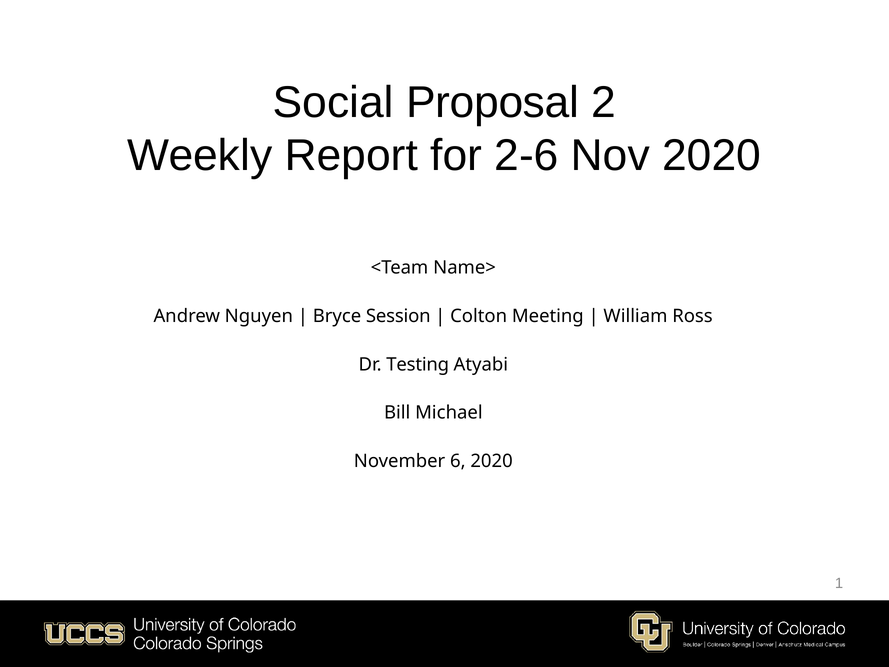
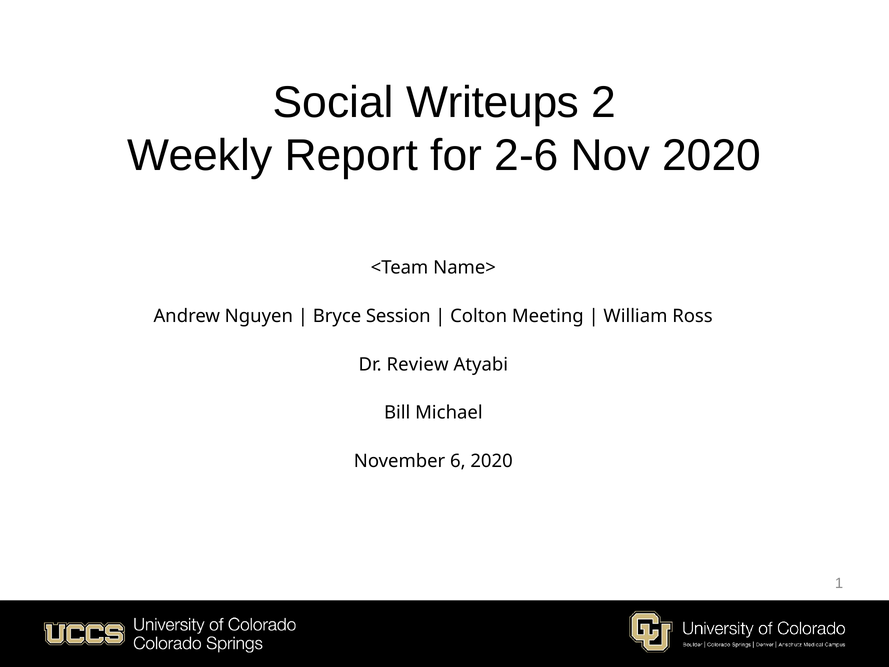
Proposal: Proposal -> Writeups
Testing: Testing -> Review
